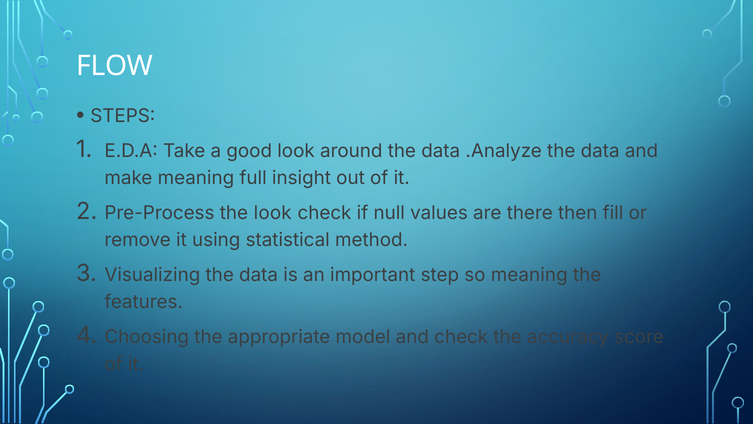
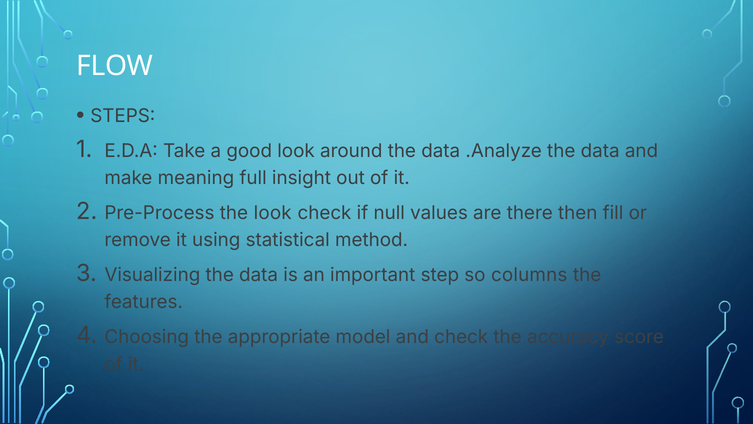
so meaning: meaning -> columns
